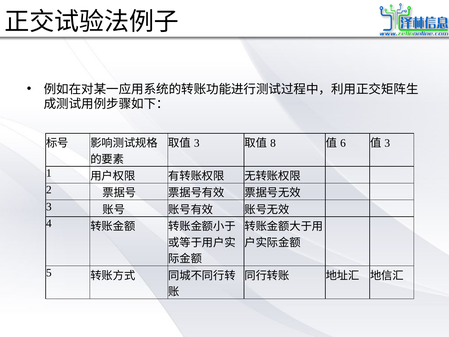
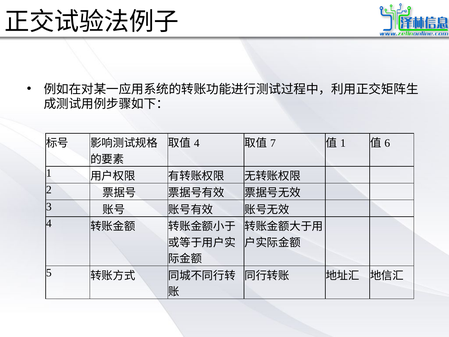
3 at (197, 143): 3 -> 4
8: 8 -> 7
6 at (343, 143): 6 -> 1
3 at (387, 143): 3 -> 6
